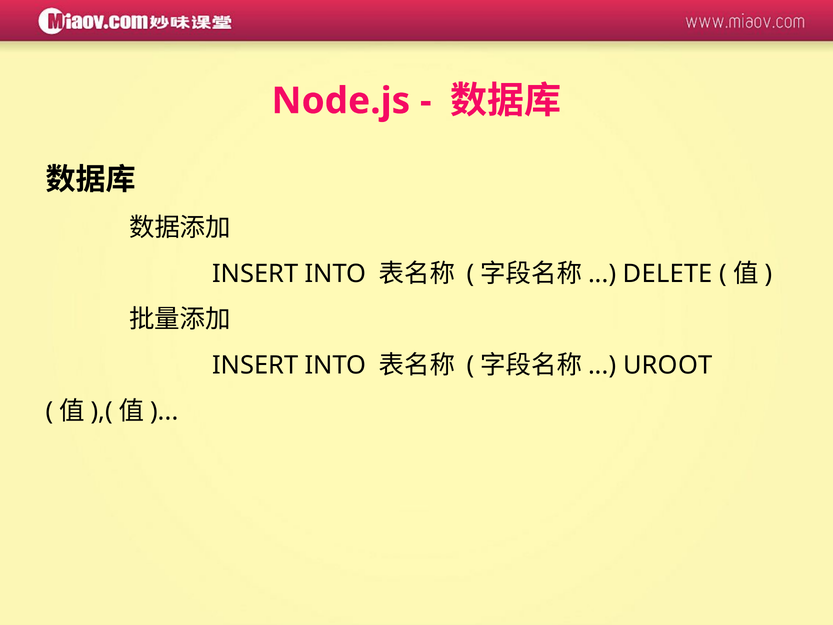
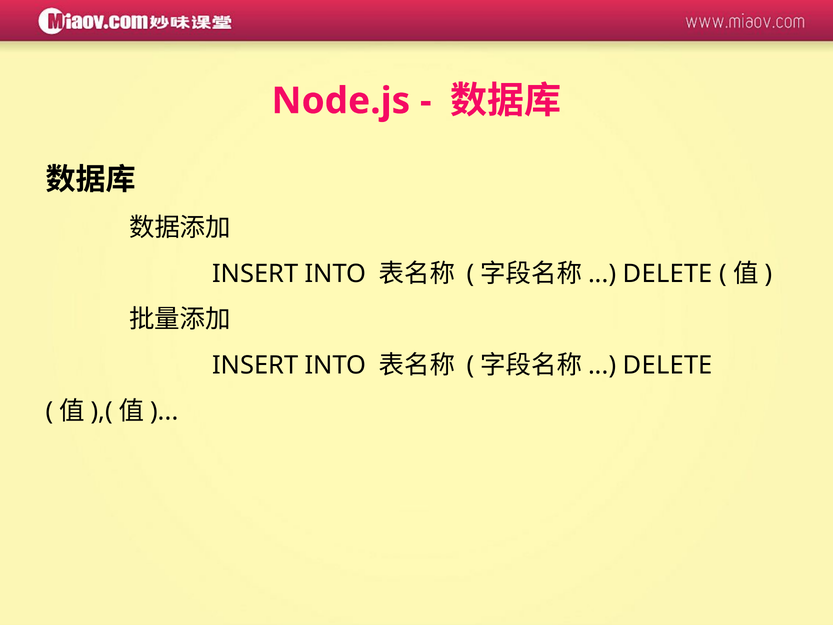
UROOT at (668, 365): UROOT -> DELETE
